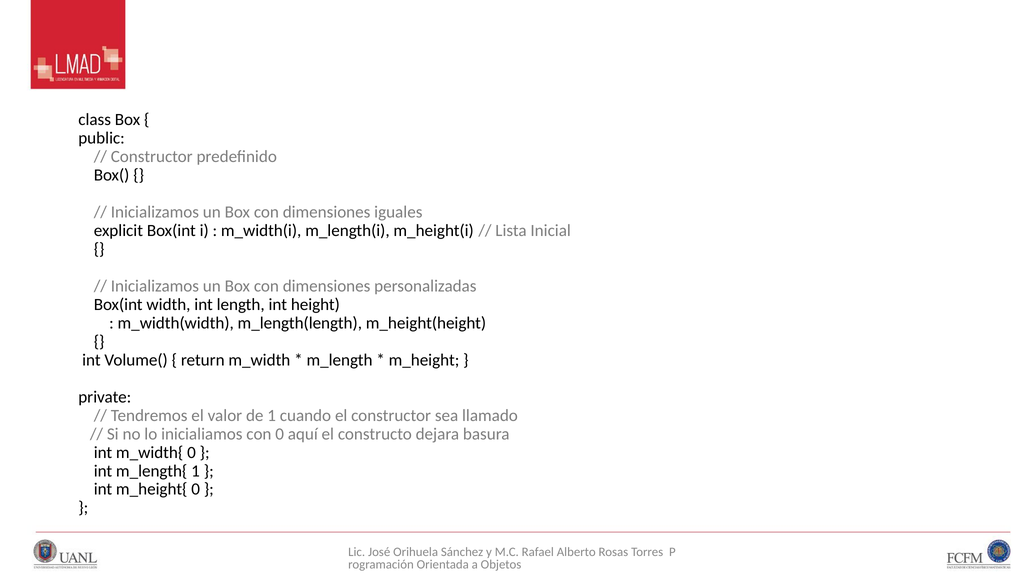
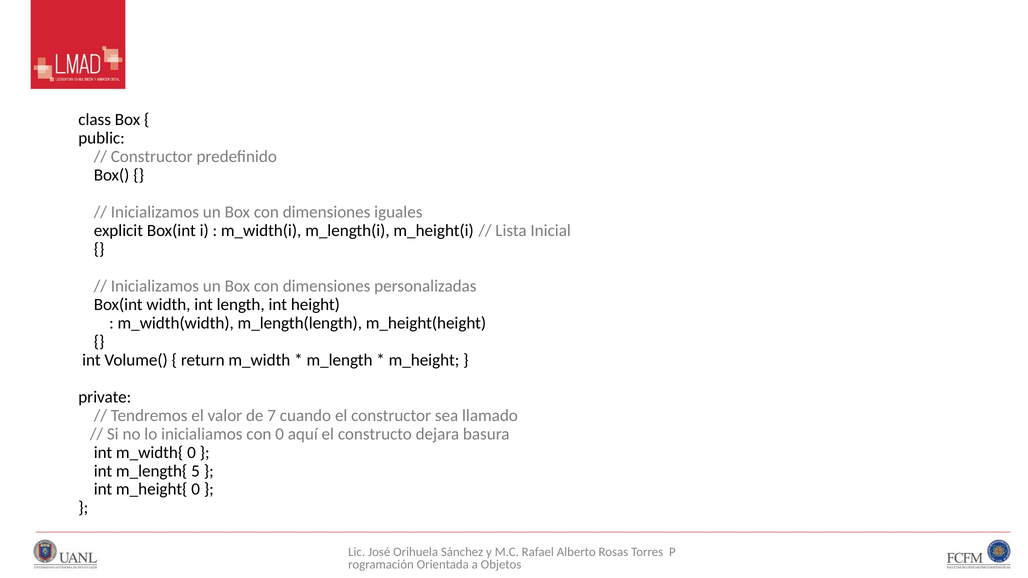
de 1: 1 -> 7
m_length{ 1: 1 -> 5
